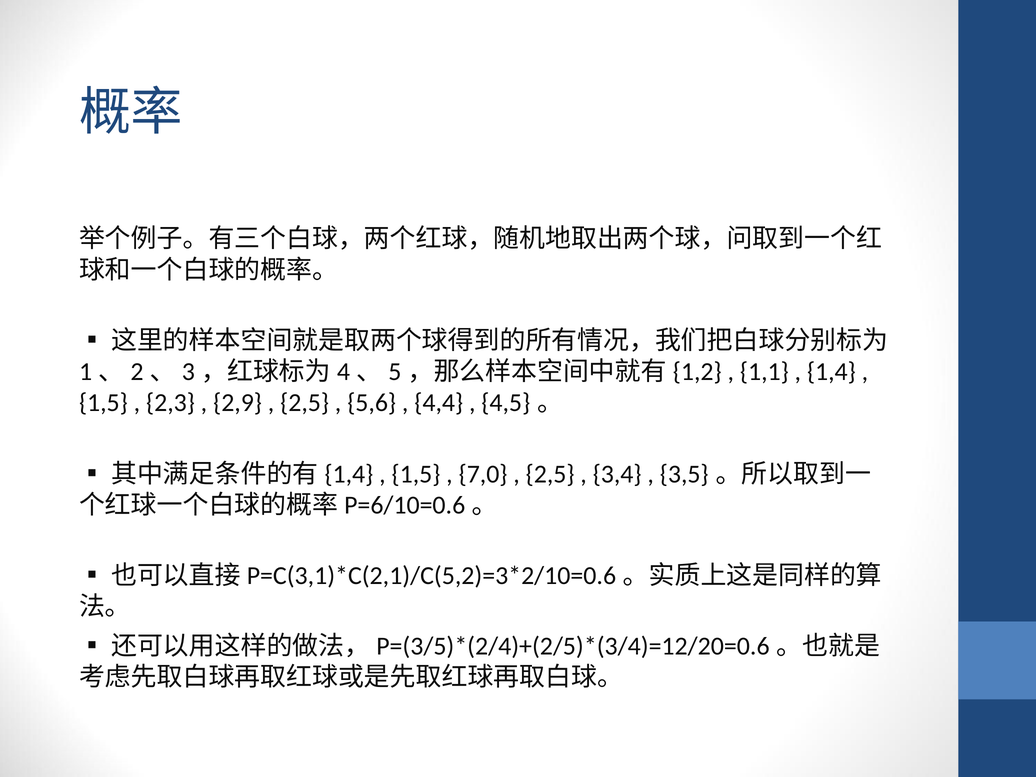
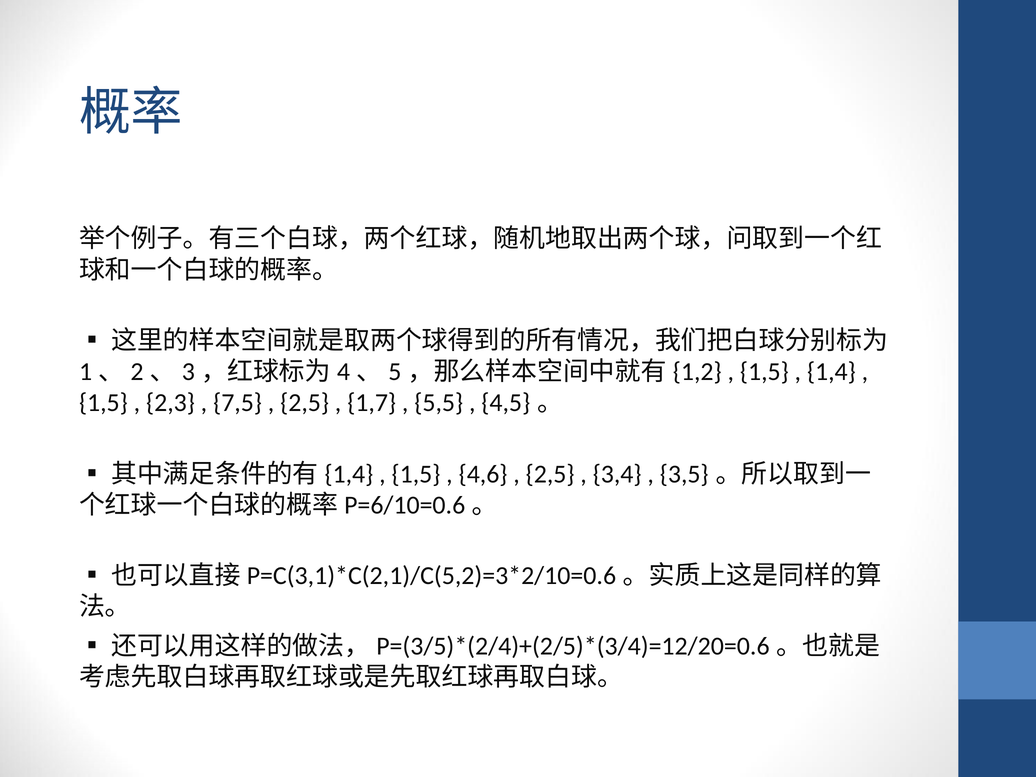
1,1 at (764, 372): 1,1 -> 1,5
2,9: 2,9 -> 7,5
5,6: 5,6 -> 1,7
4,4: 4,4 -> 5,5
7,0: 7,0 -> 4,6
